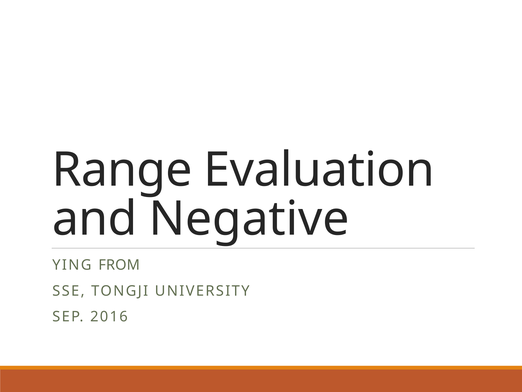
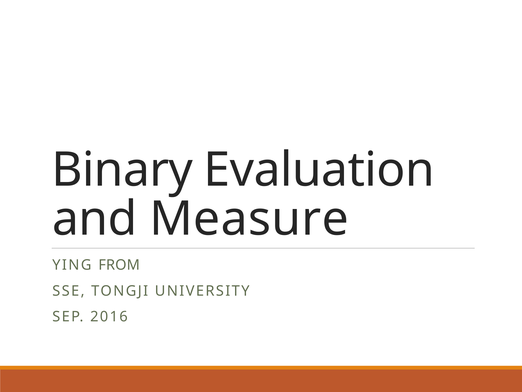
Range: Range -> Binary
Negative: Negative -> Measure
